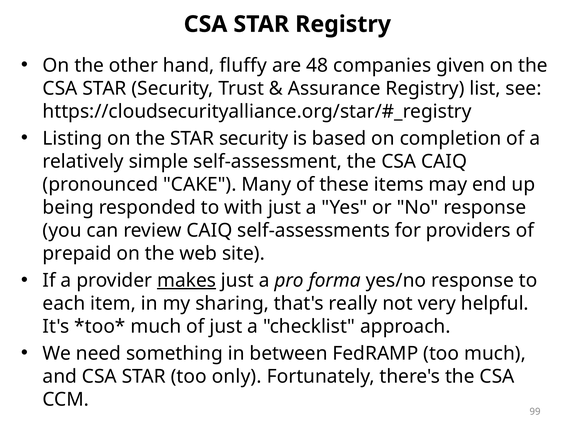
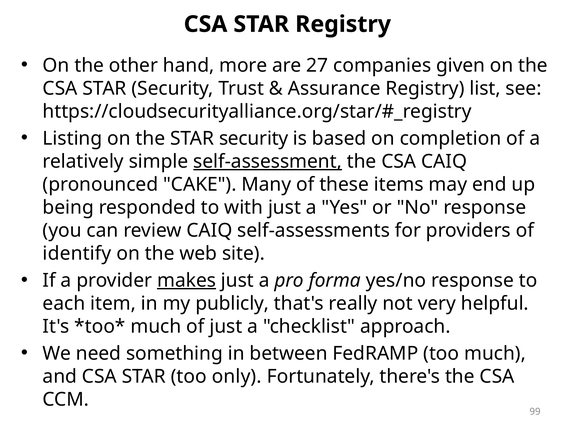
fluffy: fluffy -> more
48: 48 -> 27
self-assessment underline: none -> present
prepaid: prepaid -> identify
sharing: sharing -> publicly
